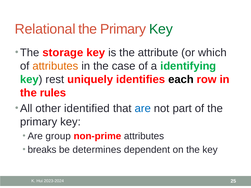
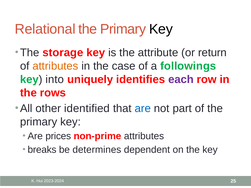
Key at (161, 29) colour: green -> black
which: which -> return
identifying: identifying -> followings
rest: rest -> into
each colour: black -> purple
rules: rules -> rows
group: group -> prices
